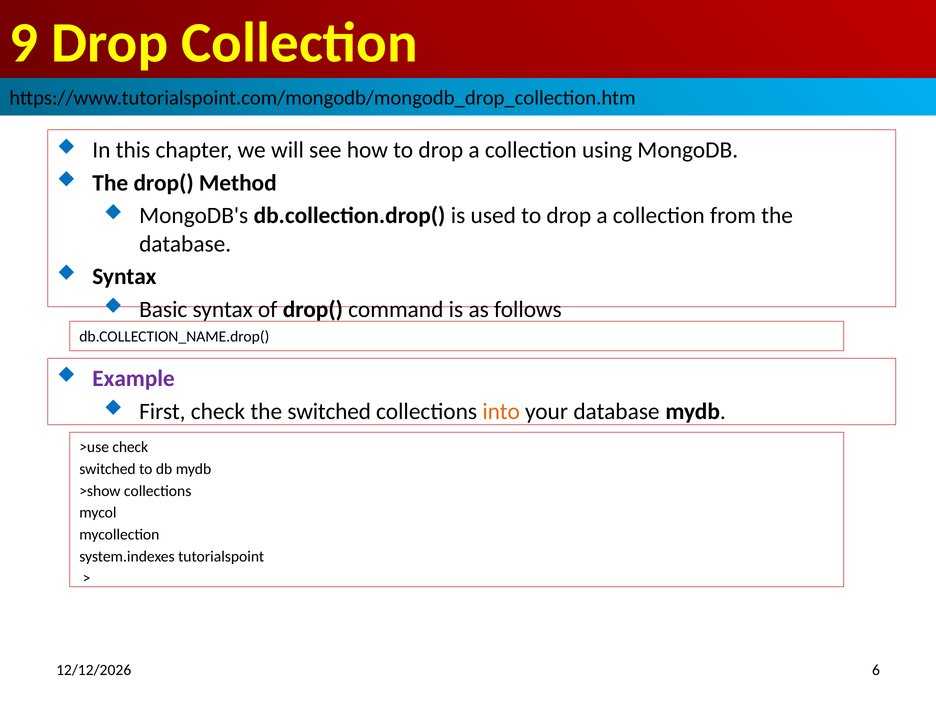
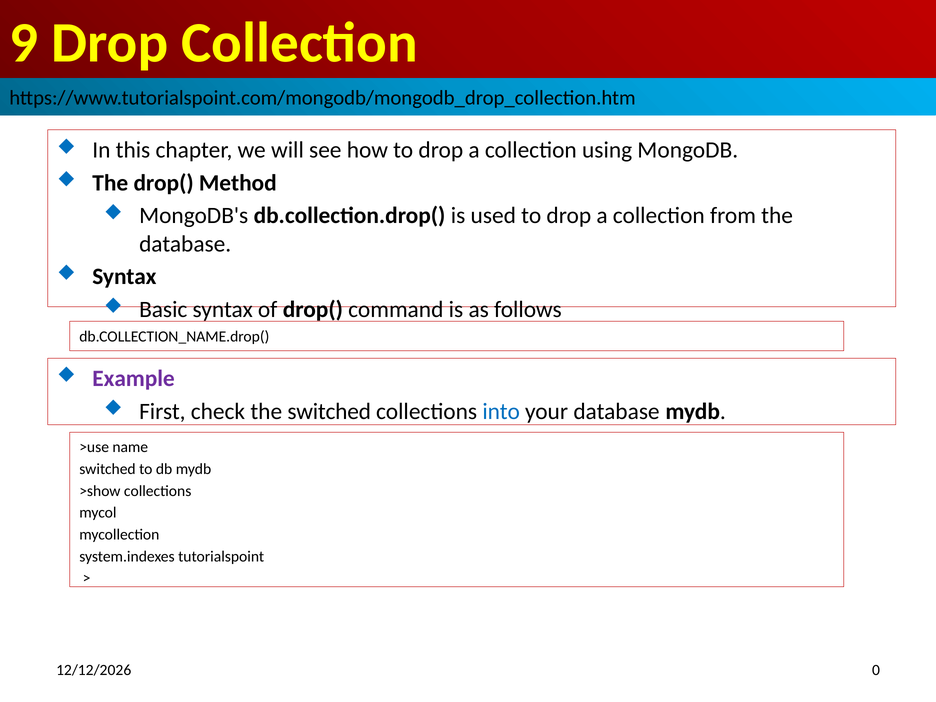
into colour: orange -> blue
>use check: check -> name
6: 6 -> 0
